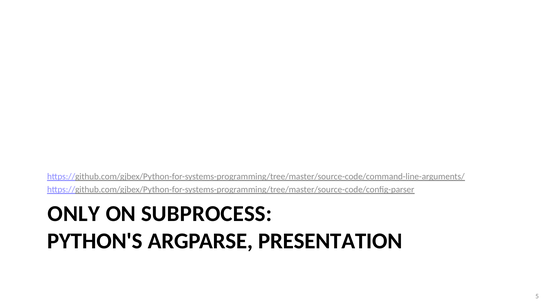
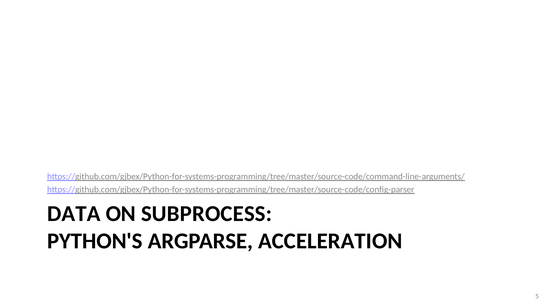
ONLY: ONLY -> DATA
PRESENTATION: PRESENTATION -> ACCELERATION
